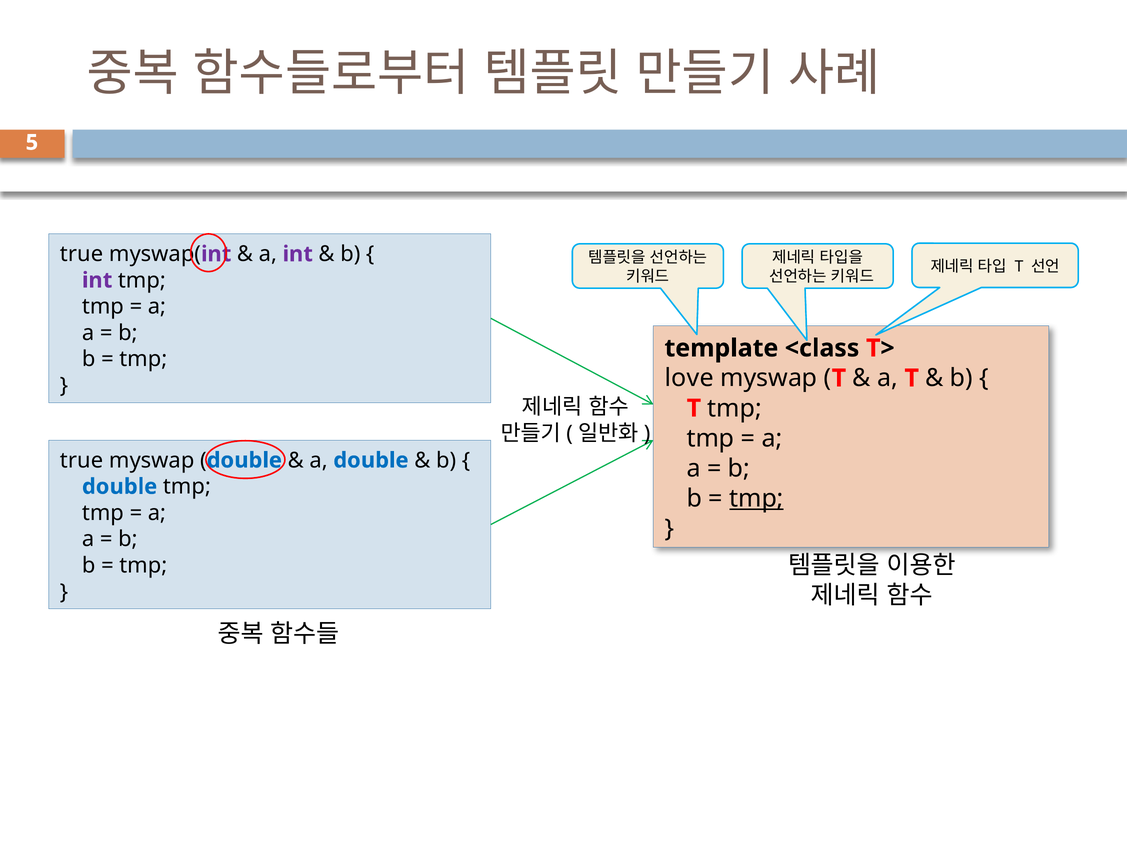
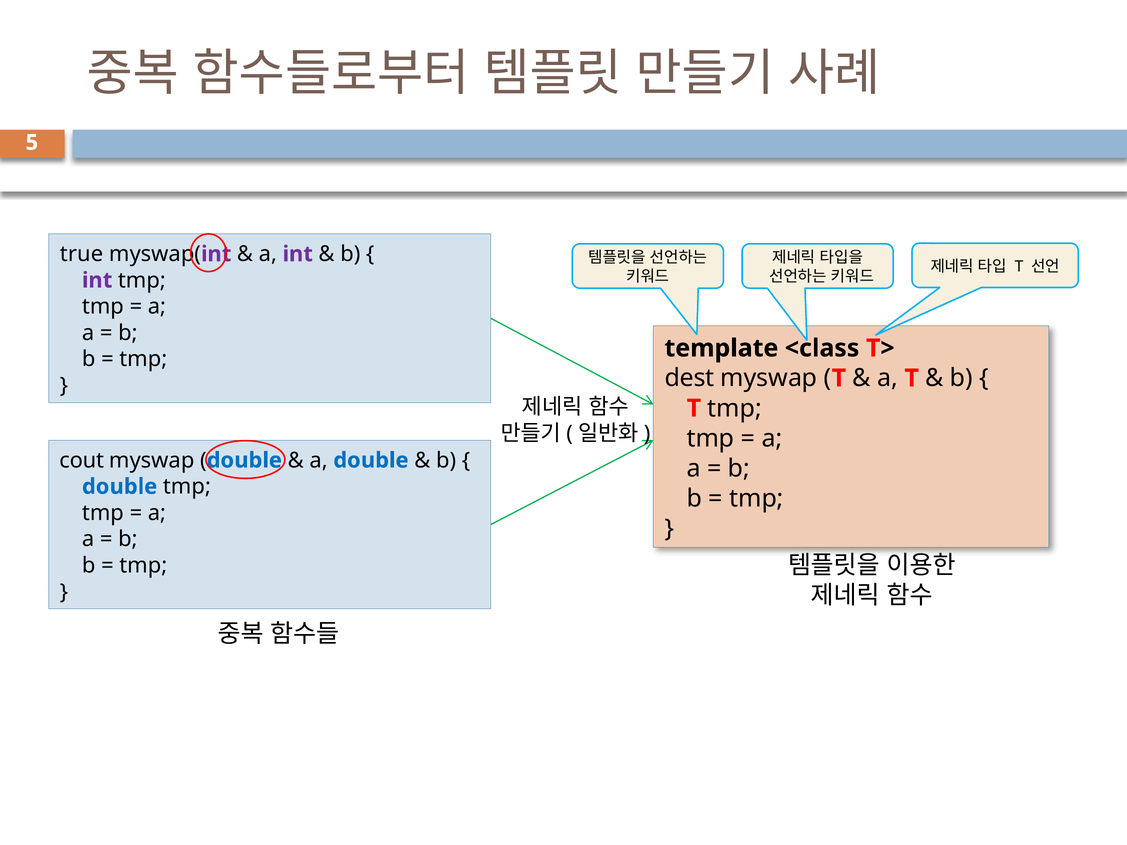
love: love -> dest
true at (81, 460): true -> cout
tmp at (756, 498) underline: present -> none
